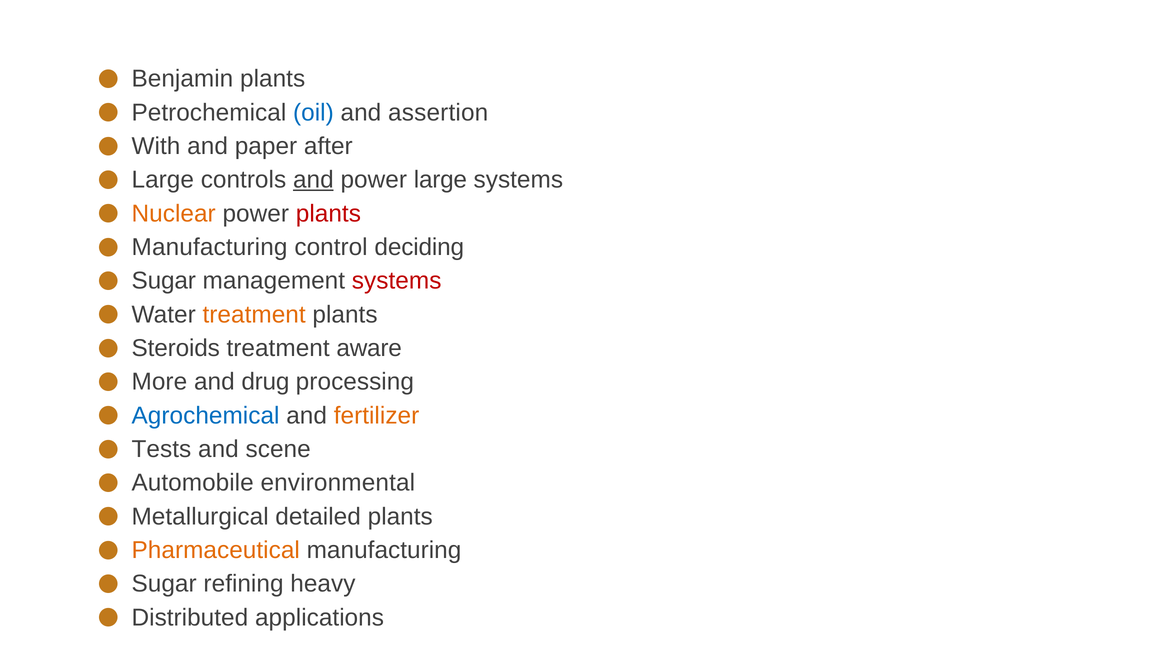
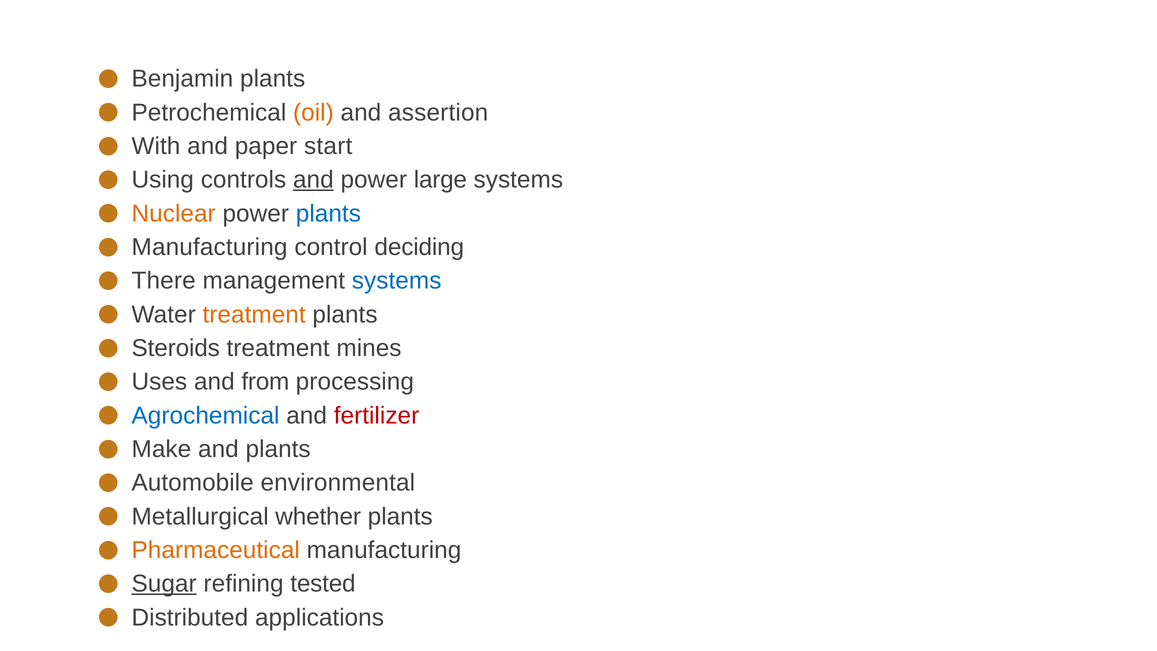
oil colour: blue -> orange
after: after -> start
Large at (163, 180): Large -> Using
plants at (328, 214) colour: red -> blue
Sugar at (164, 281): Sugar -> There
systems at (397, 281) colour: red -> blue
aware: aware -> mines
More: More -> Uses
drug: drug -> from
fertilizer colour: orange -> red
Tests: Tests -> Make
and scene: scene -> plants
detailed: detailed -> whether
Sugar at (164, 584) underline: none -> present
heavy: heavy -> tested
